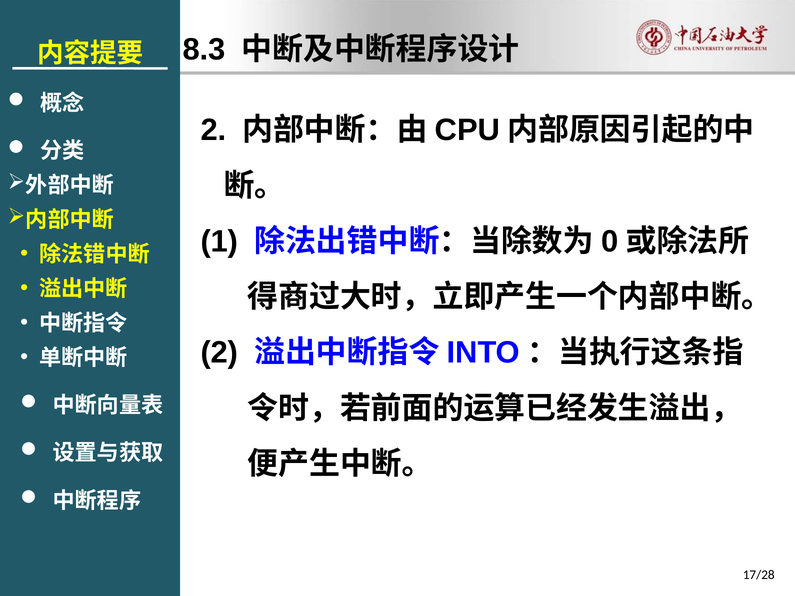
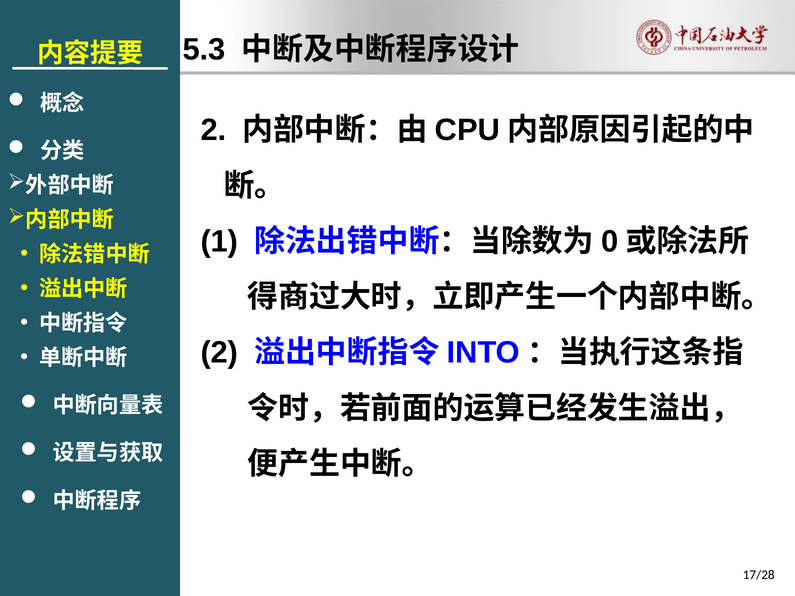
8.3: 8.3 -> 5.3
